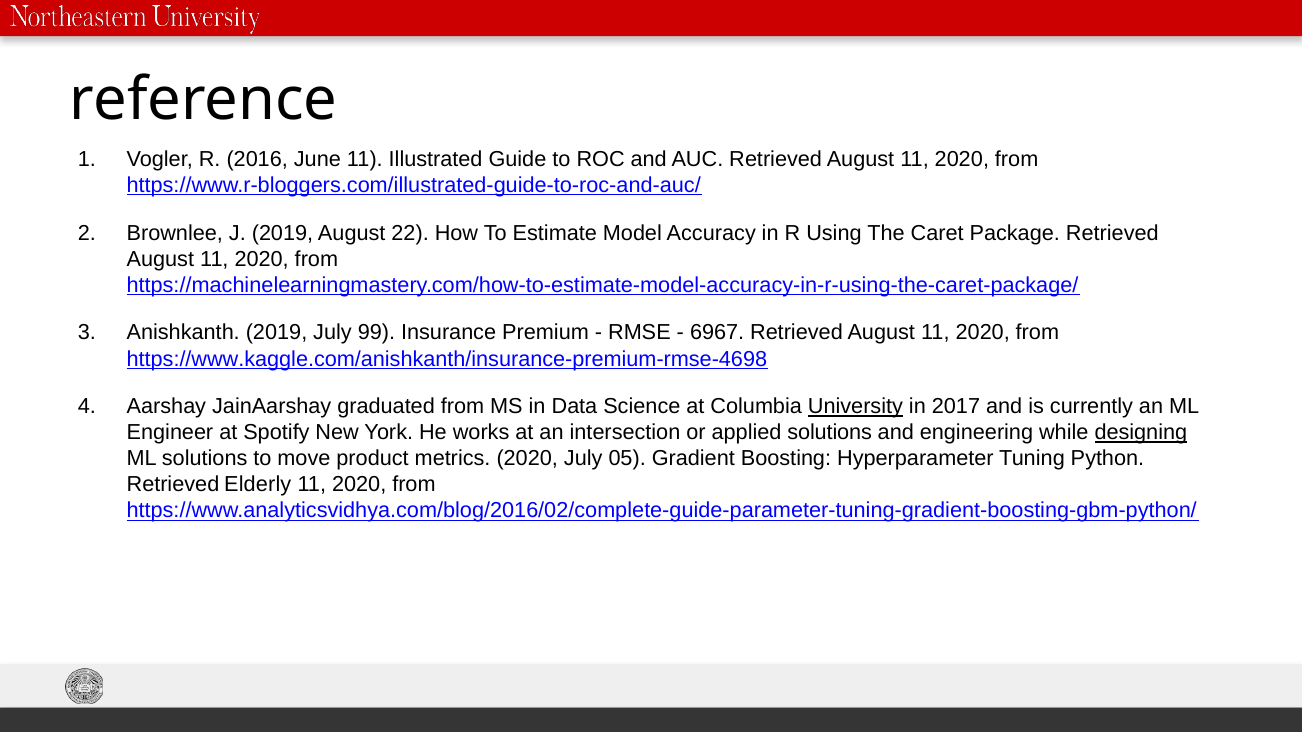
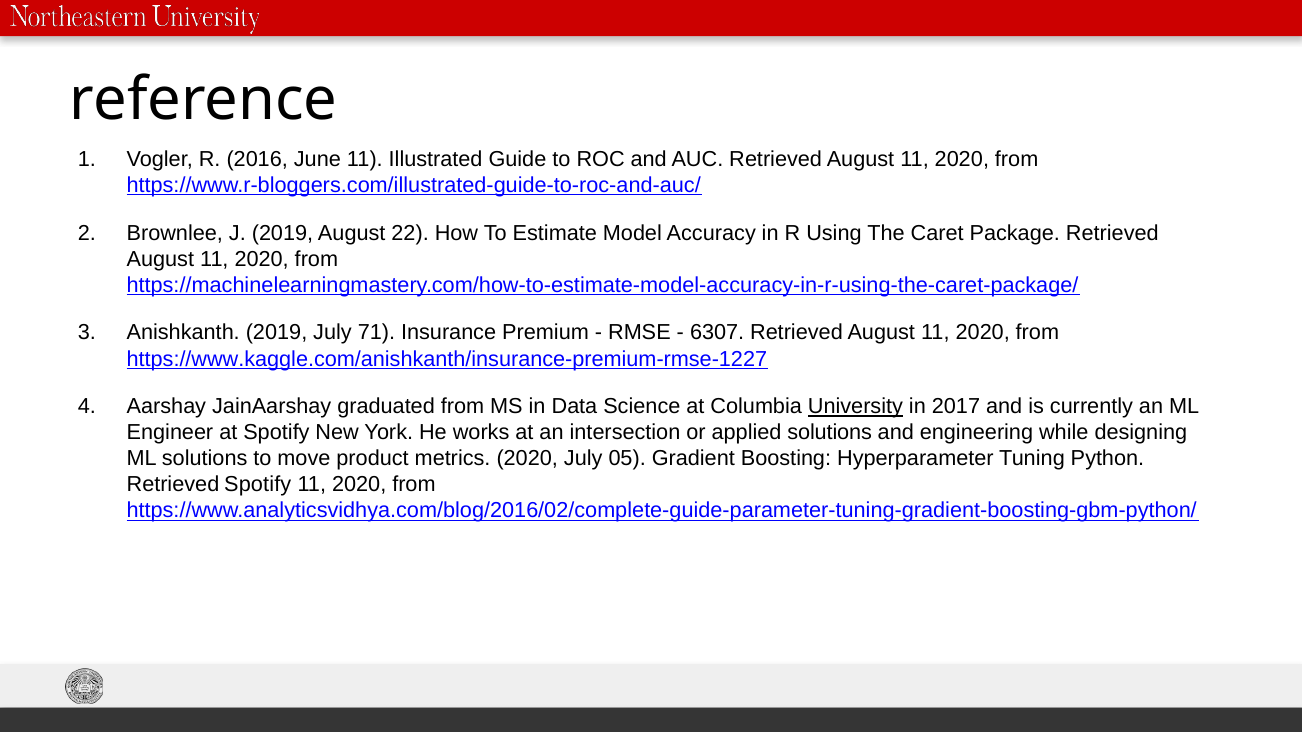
99: 99 -> 71
6967: 6967 -> 6307
https://www.kaggle.com/anishkanth/insurance-premium-rmse-4698: https://www.kaggle.com/anishkanth/insurance-premium-rmse-4698 -> https://www.kaggle.com/anishkanth/insurance-premium-rmse-1227
designing underline: present -> none
Retrieved Elderly: Elderly -> Spotify
